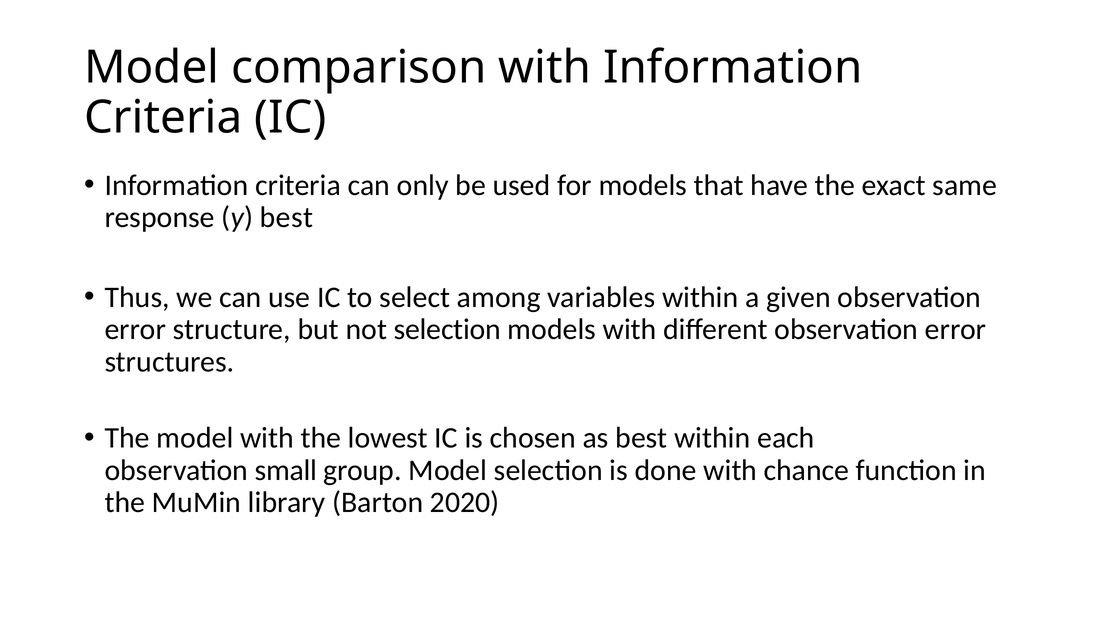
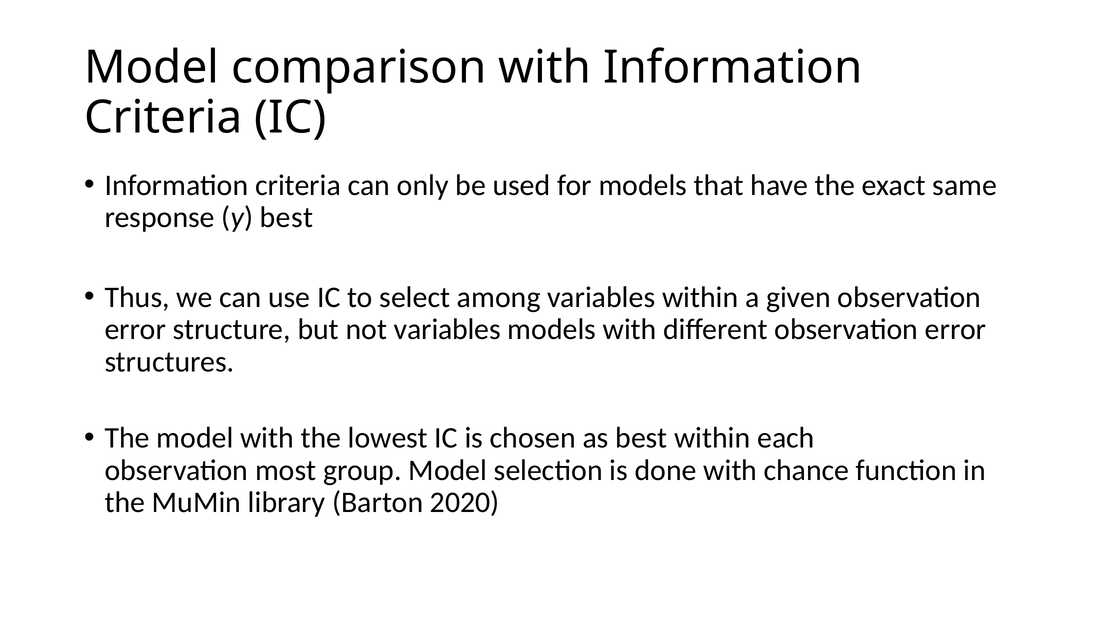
not selection: selection -> variables
small: small -> most
